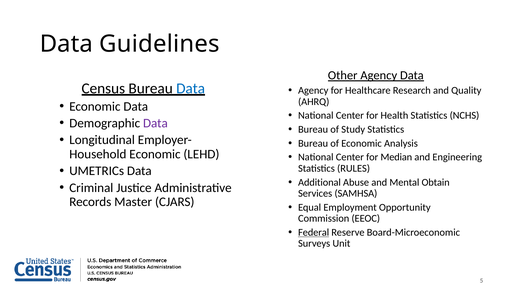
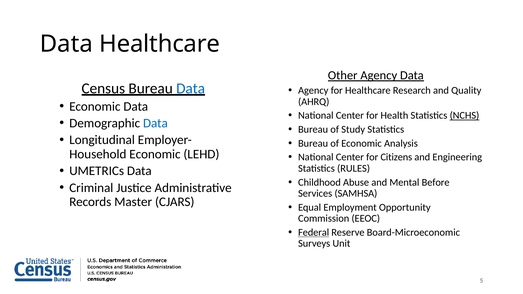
Data Guidelines: Guidelines -> Healthcare
NCHS underline: none -> present
Data at (155, 123) colour: purple -> blue
Median: Median -> Citizens
Additional: Additional -> Childhood
Obtain: Obtain -> Before
